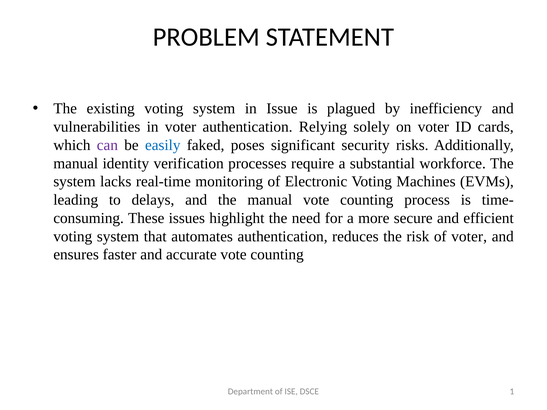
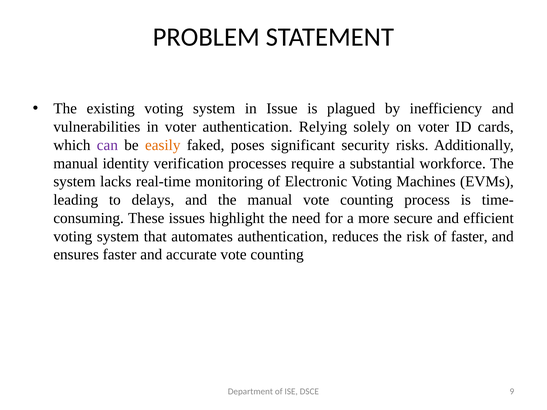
easily colour: blue -> orange
of voter: voter -> faster
1: 1 -> 9
